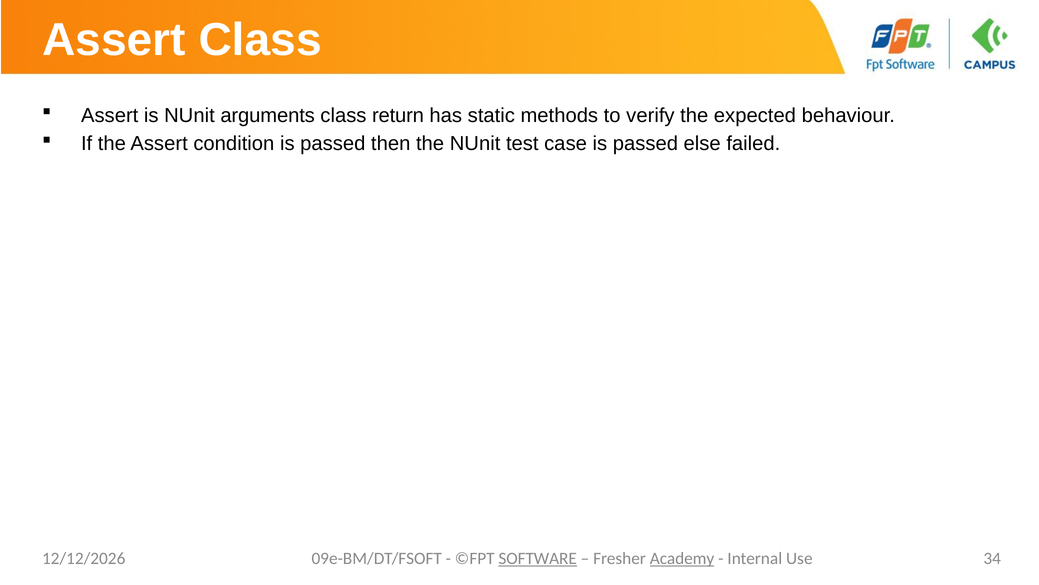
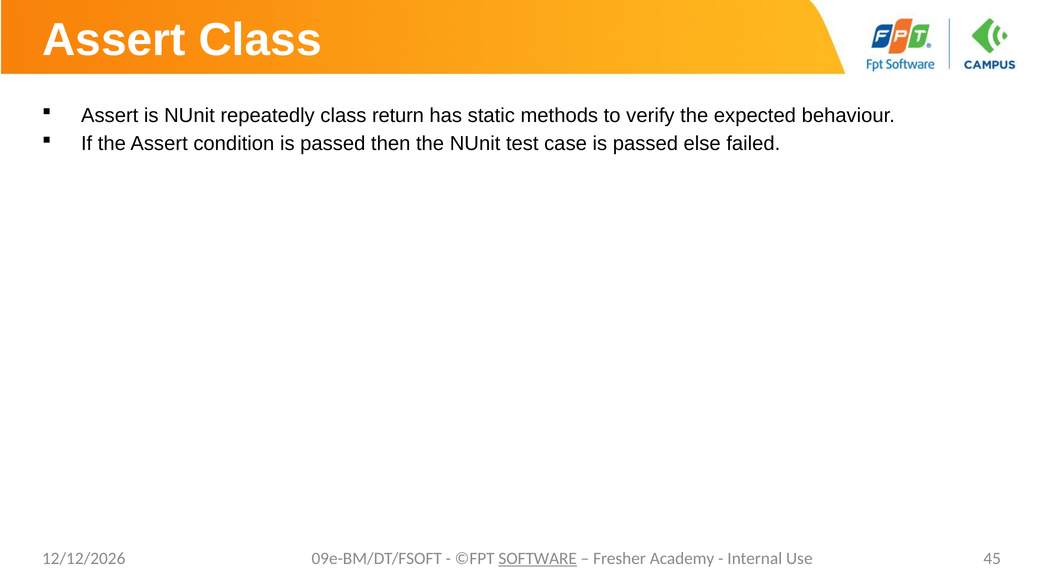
arguments: arguments -> repeatedly
Academy underline: present -> none
34: 34 -> 45
